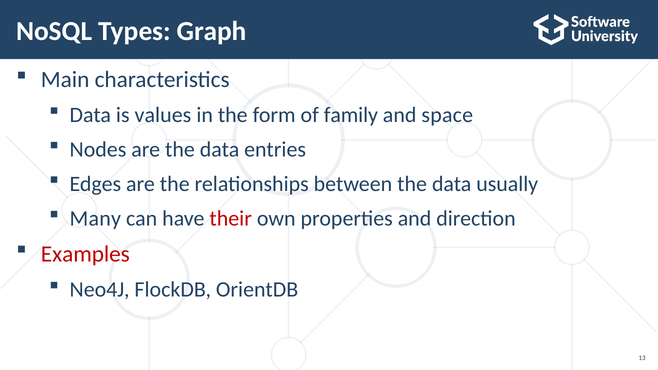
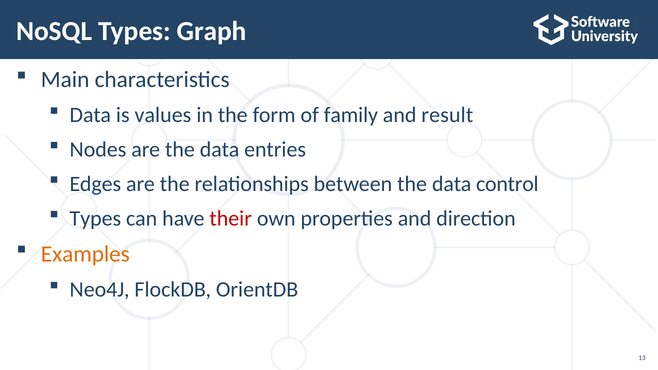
space: space -> result
usually: usually -> control
Many at (95, 219): Many -> Types
Examples colour: red -> orange
